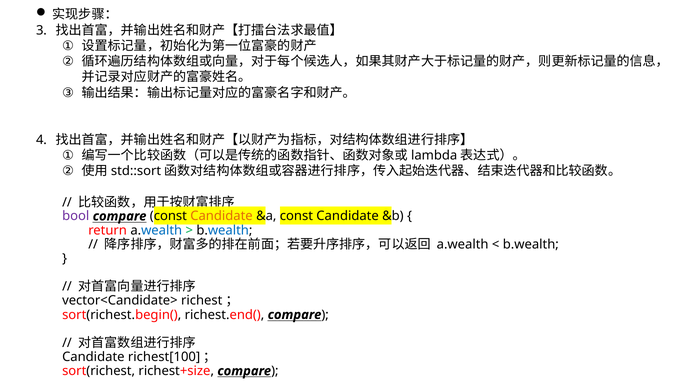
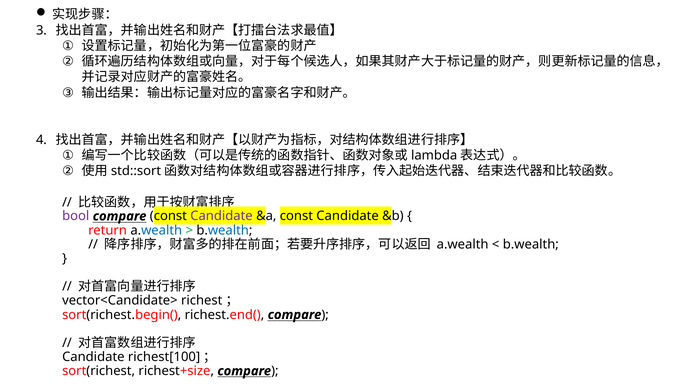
Candidate at (222, 216) colour: orange -> purple
